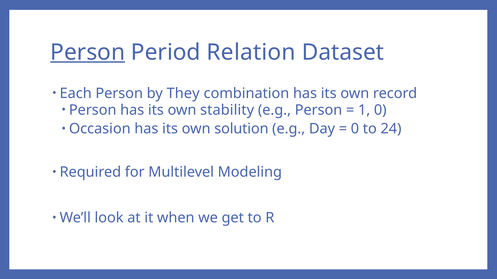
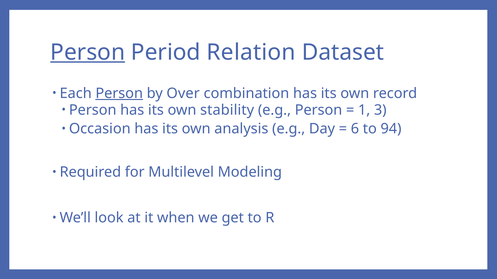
Person at (119, 93) underline: none -> present
They: They -> Over
1 0: 0 -> 3
solution: solution -> analysis
0 at (355, 129): 0 -> 6
24: 24 -> 94
